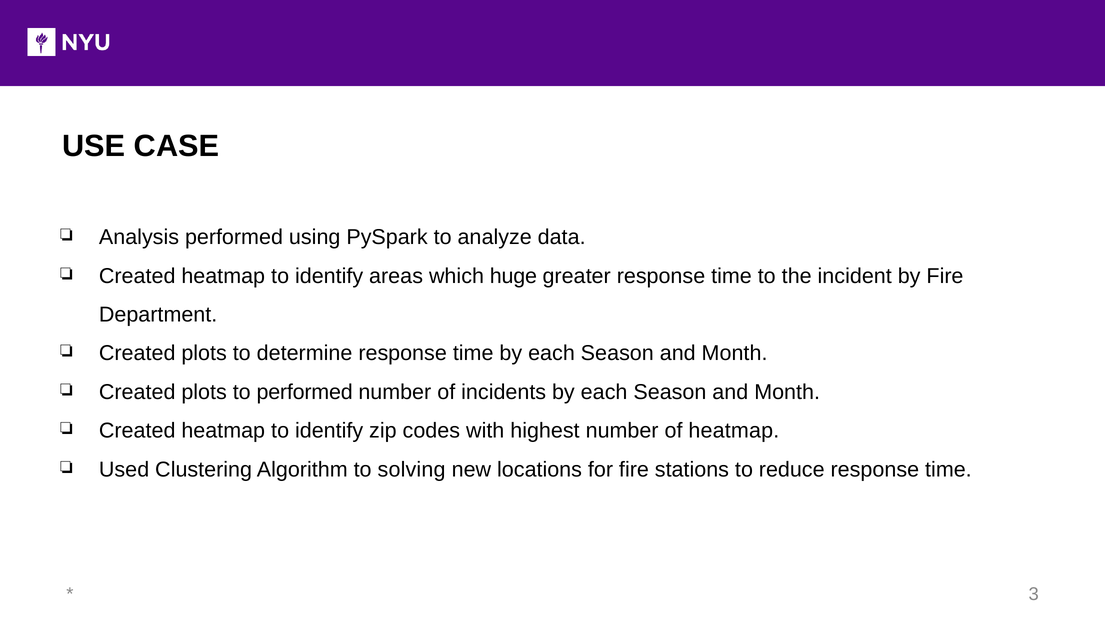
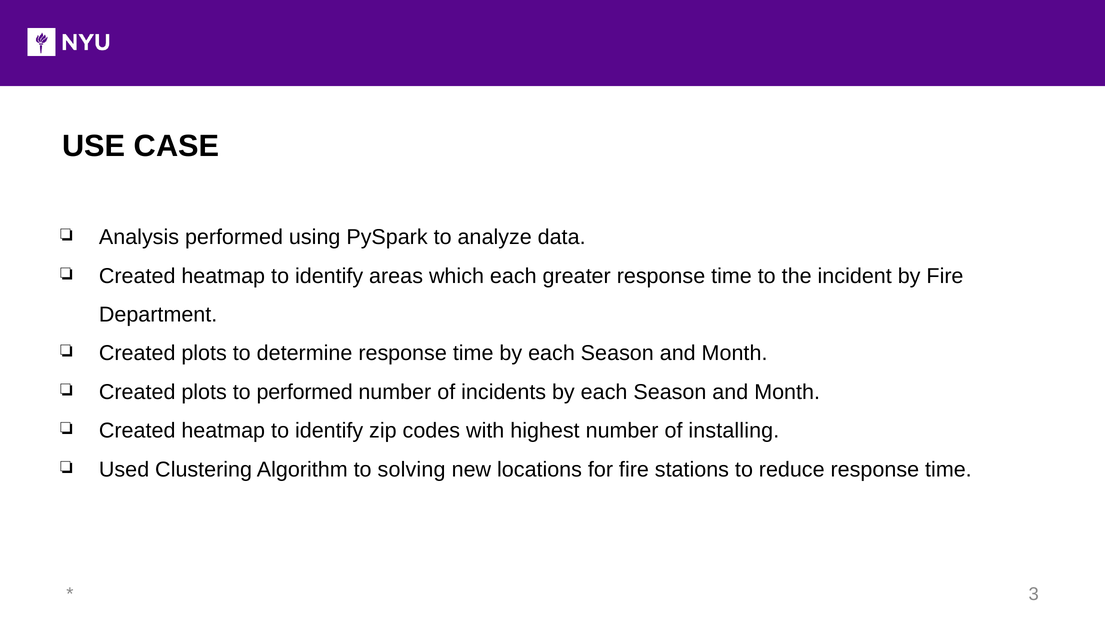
which huge: huge -> each
of heatmap: heatmap -> installing
